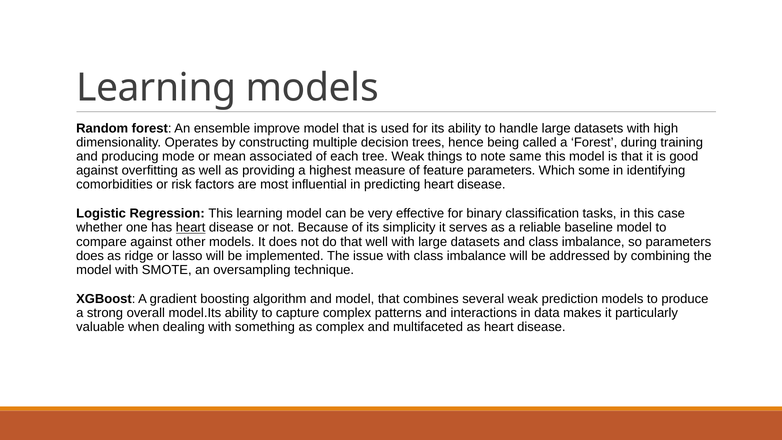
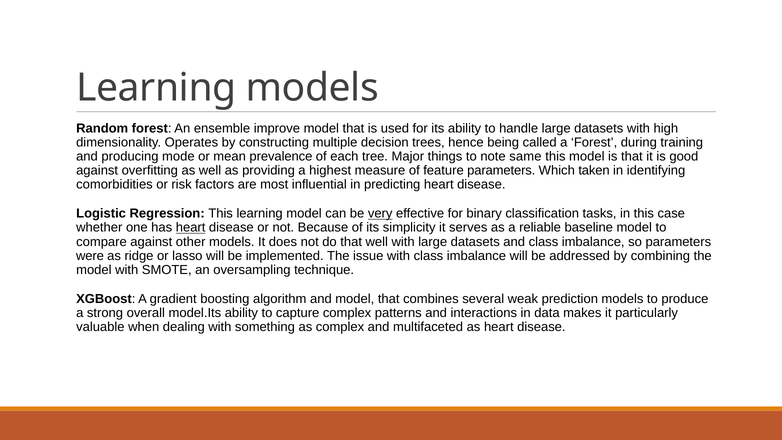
associated: associated -> prevalence
tree Weak: Weak -> Major
some: some -> taken
very underline: none -> present
does at (90, 256): does -> were
